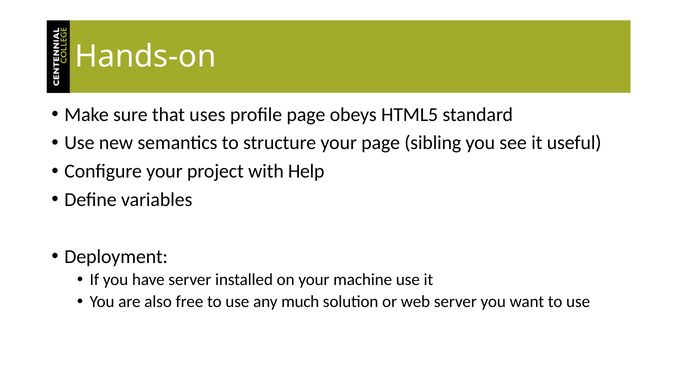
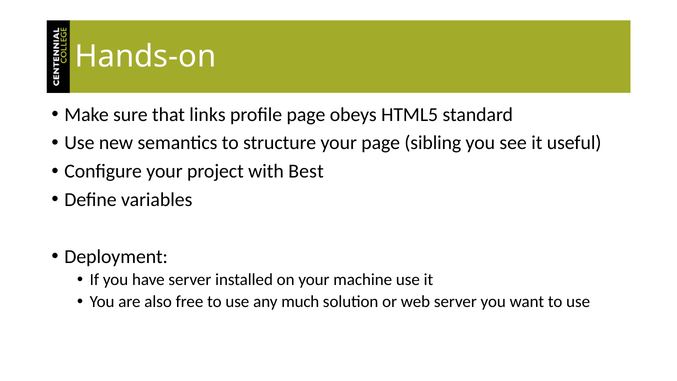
uses: uses -> links
Help: Help -> Best
